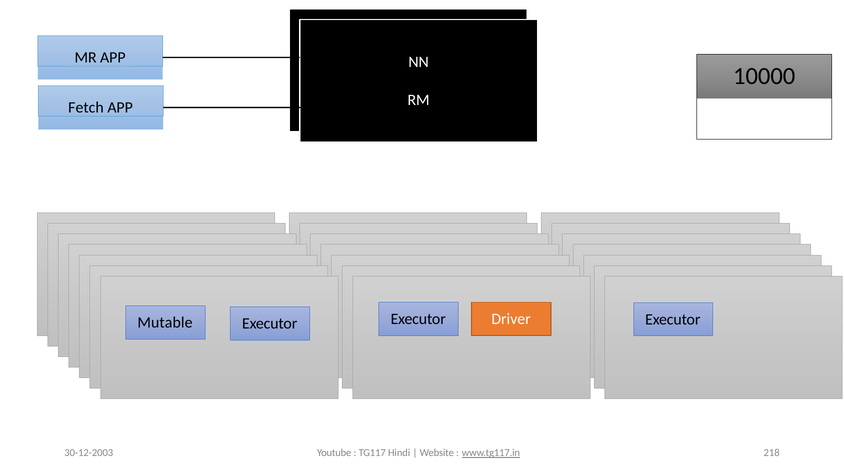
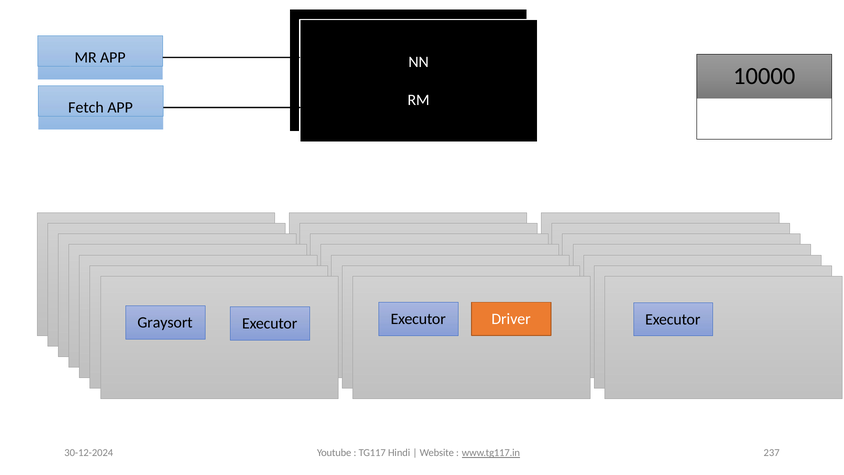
Mutable: Mutable -> Graysort
30-12-2003: 30-12-2003 -> 30-12-2024
218: 218 -> 237
